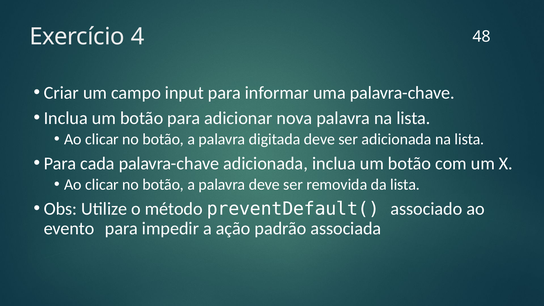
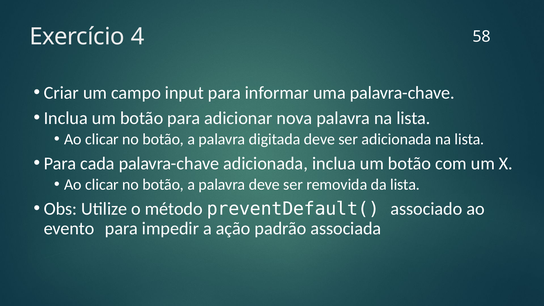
48: 48 -> 58
